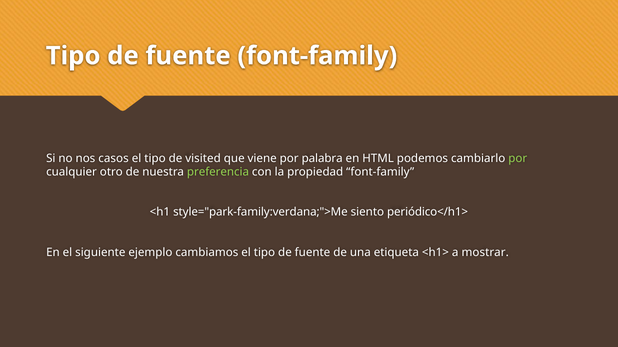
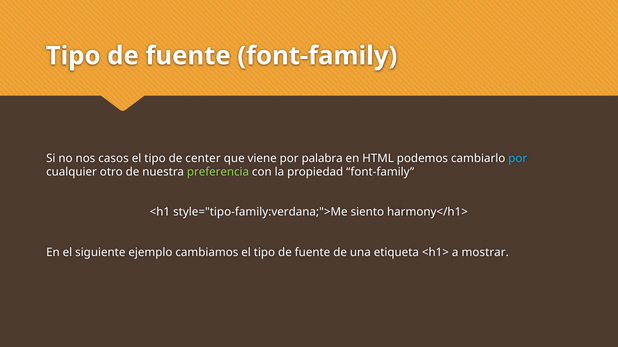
visited: visited -> center
por at (518, 158) colour: light green -> light blue
style="park-family:verdana;">Me: style="park-family:verdana;">Me -> style="tipo-family:verdana;">Me
periódico</h1>: periódico</h1> -> harmony</h1>
